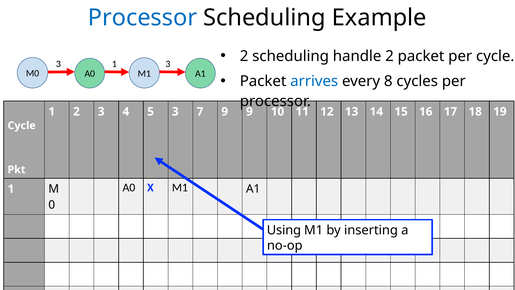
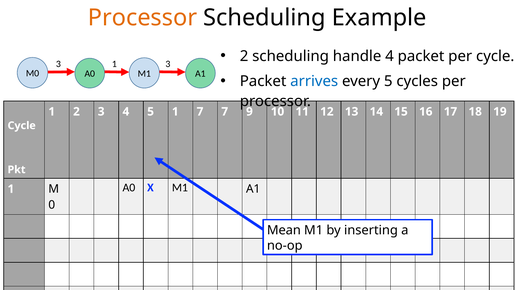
Processor at (143, 18) colour: blue -> orange
handle 2: 2 -> 4
every 8: 8 -> 5
5 3: 3 -> 1
7 9: 9 -> 7
Using: Using -> Mean
